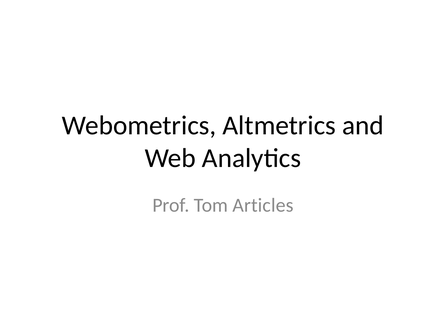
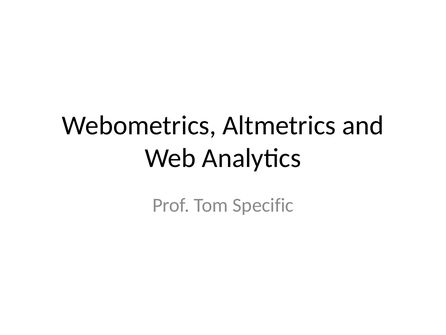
Articles: Articles -> Specific
